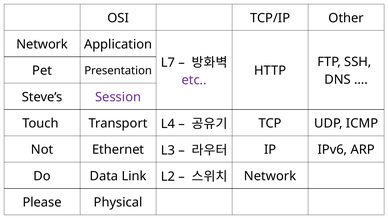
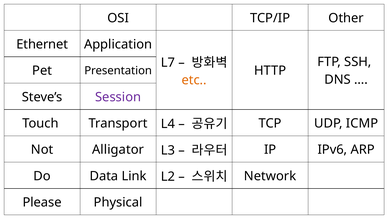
Network at (42, 44): Network -> Ethernet
etc colour: purple -> orange
Ethernet: Ethernet -> Alligator
